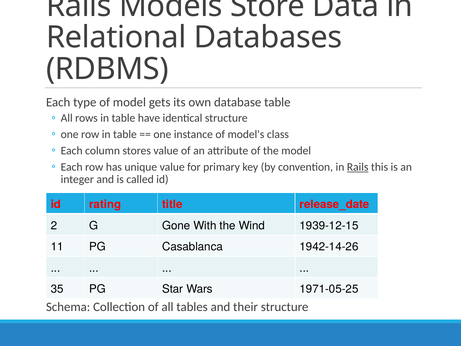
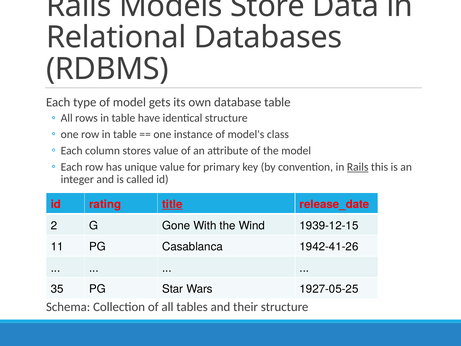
title underline: none -> present
1942-14-26: 1942-14-26 -> 1942-41-26
1971-05-25: 1971-05-25 -> 1927-05-25
